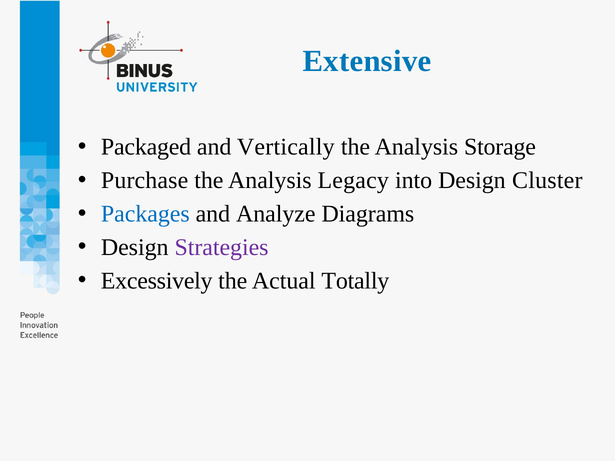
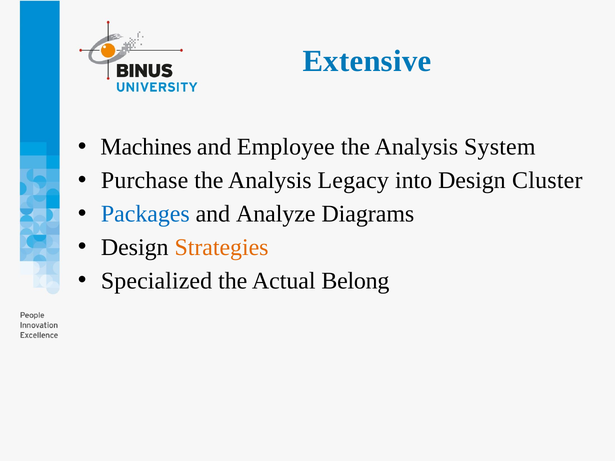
Packaged: Packaged -> Machines
Vertically: Vertically -> Employee
Storage: Storage -> System
Strategies colour: purple -> orange
Excessively: Excessively -> Specialized
Totally: Totally -> Belong
